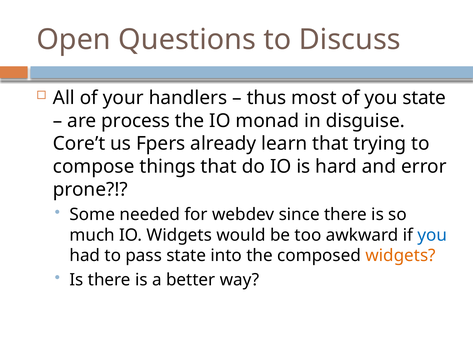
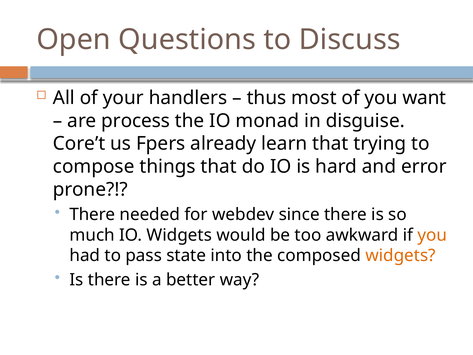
you state: state -> want
Some at (92, 214): Some -> There
you at (432, 235) colour: blue -> orange
